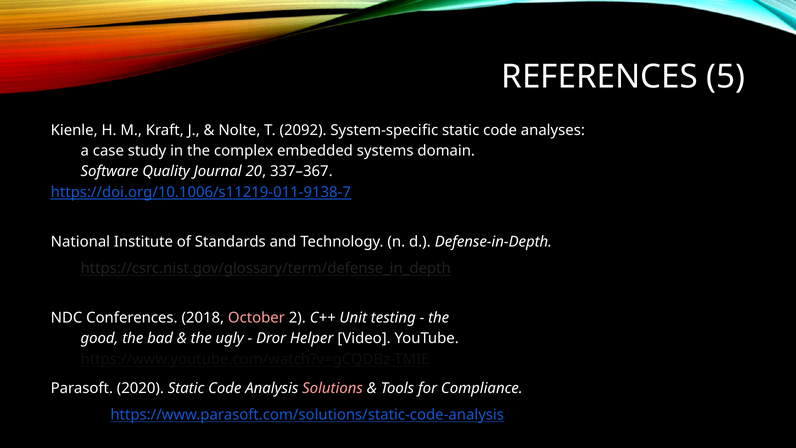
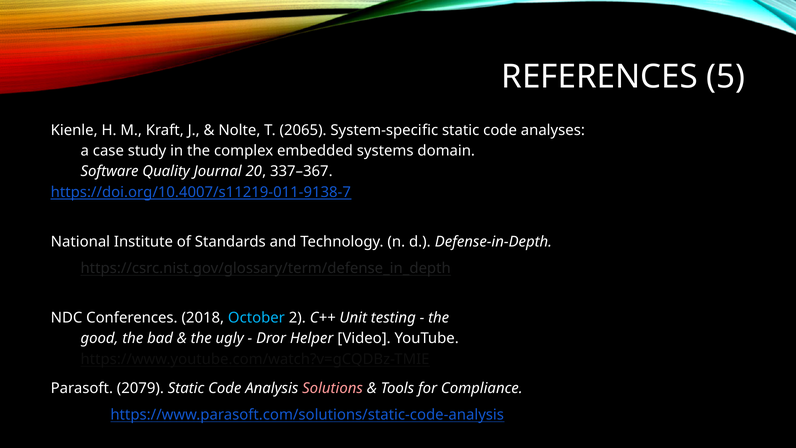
2092: 2092 -> 2065
https://doi.org/10.1006/s11219-011-9138-7: https://doi.org/10.1006/s11219-011-9138-7 -> https://doi.org/10.4007/s11219-011-9138-7
October colour: pink -> light blue
2020: 2020 -> 2079
